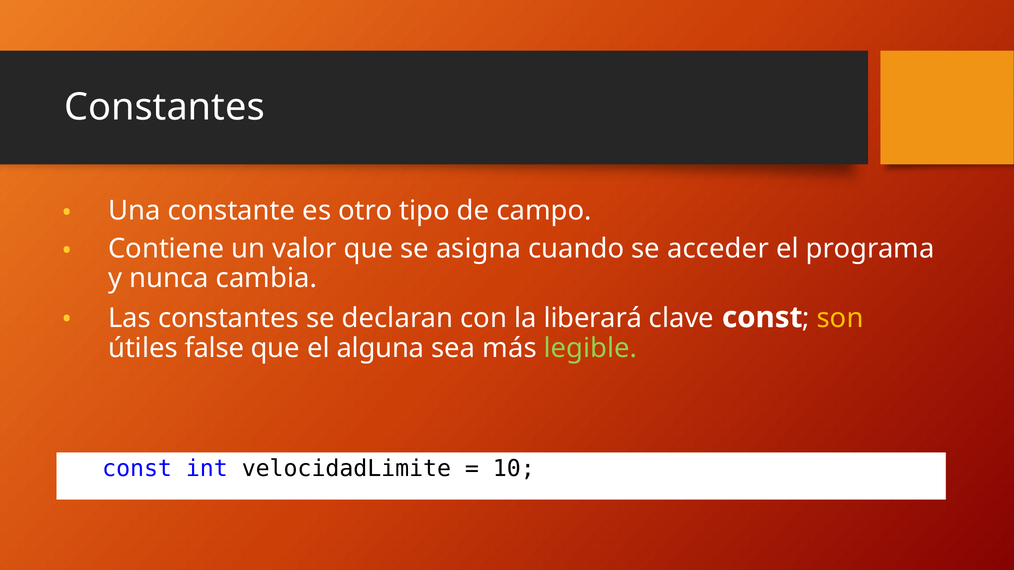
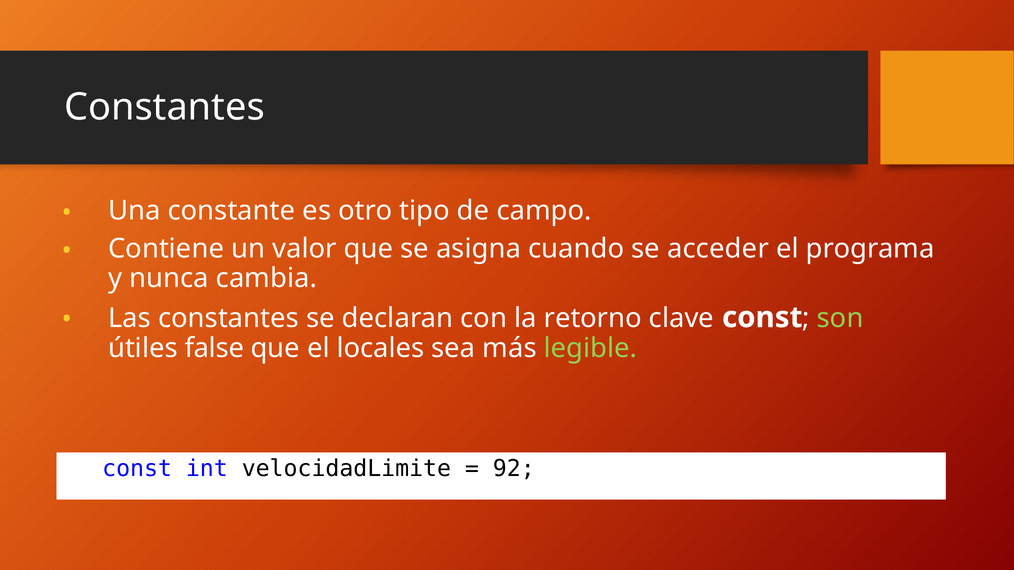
liberará: liberará -> retorno
son colour: yellow -> light green
alguna: alguna -> locales
10: 10 -> 92
